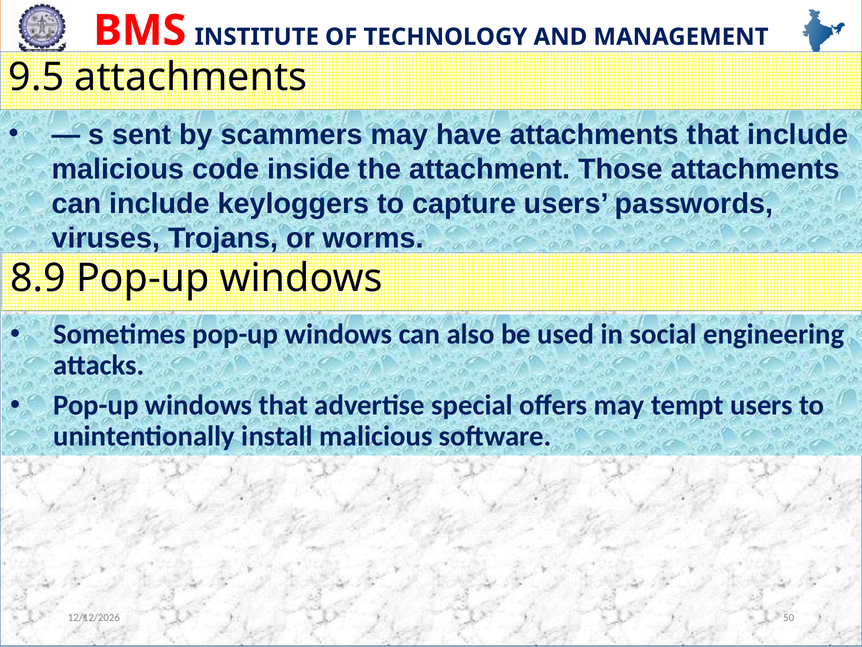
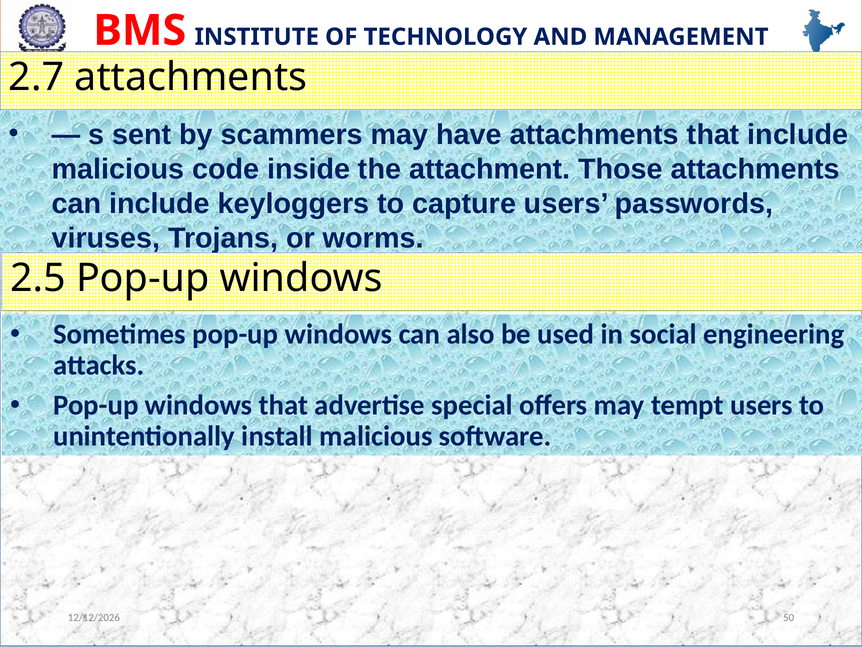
9.5: 9.5 -> 2.7
8.9: 8.9 -> 2.5
